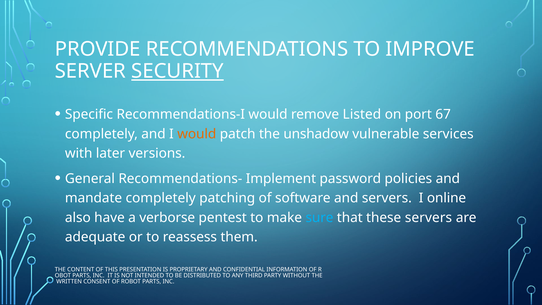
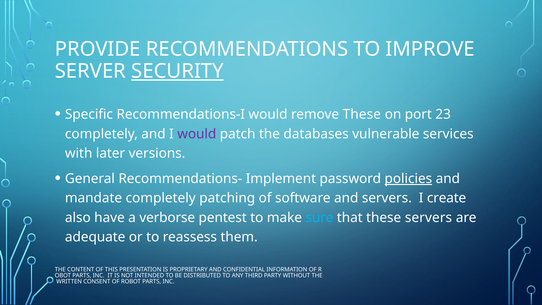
remove Listed: Listed -> These
67: 67 -> 23
would at (197, 134) colour: orange -> purple
unshadow: unshadow -> databases
policies underline: none -> present
online: online -> create
